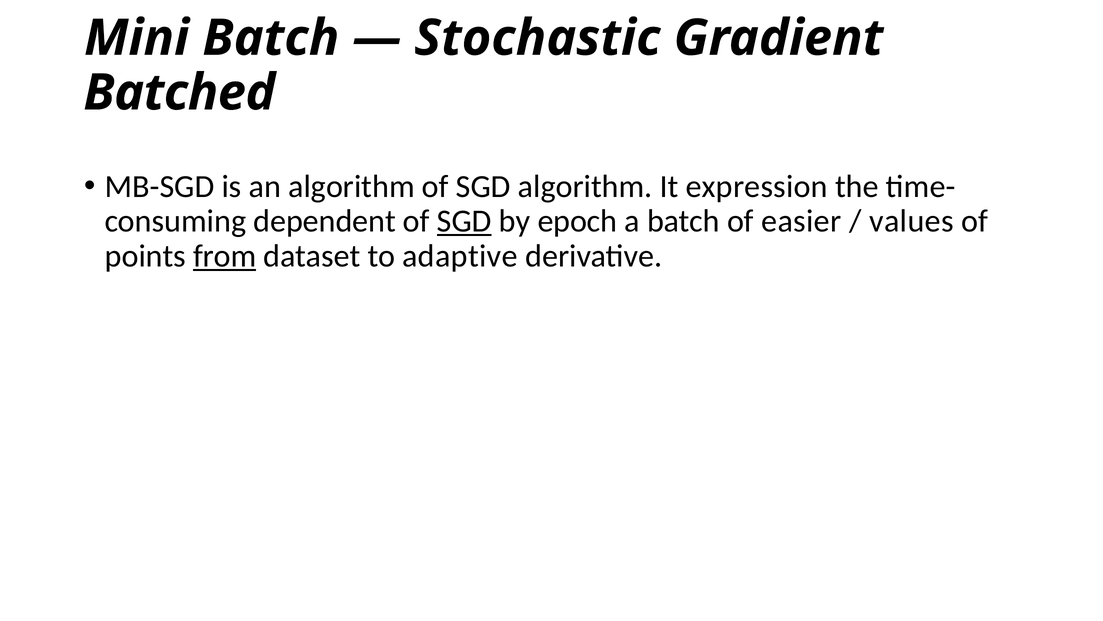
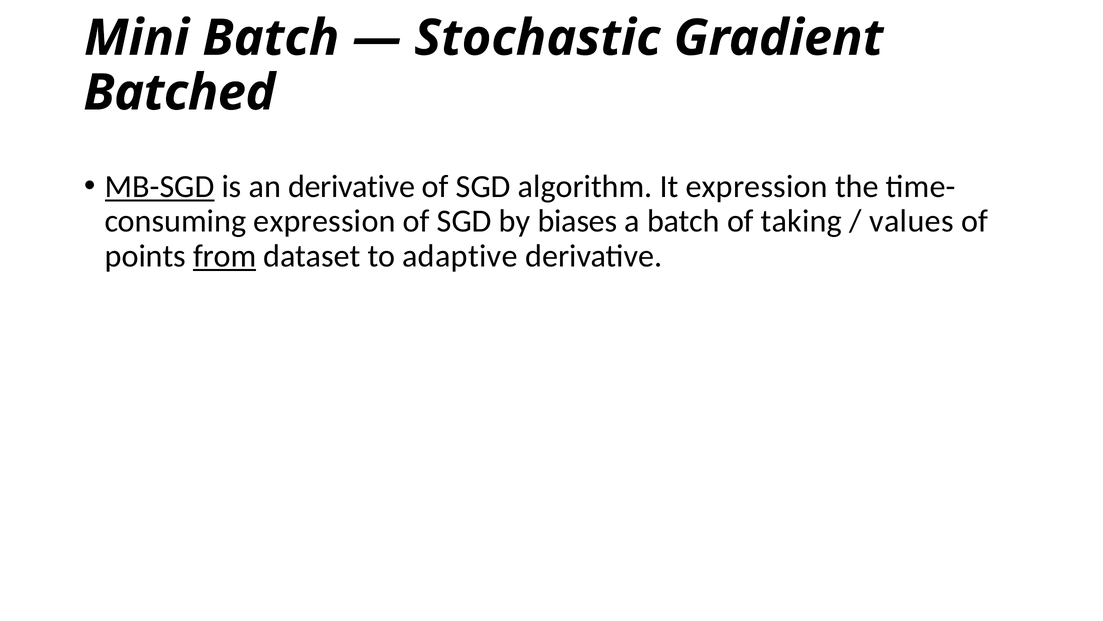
MB-SGD underline: none -> present
an algorithm: algorithm -> derivative
dependent at (325, 221): dependent -> expression
SGD at (464, 221) underline: present -> none
epoch: epoch -> biases
easier: easier -> taking
